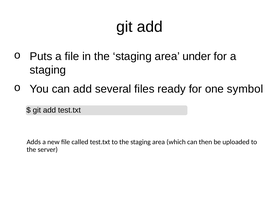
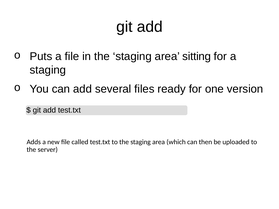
under: under -> sitting
symbol: symbol -> version
